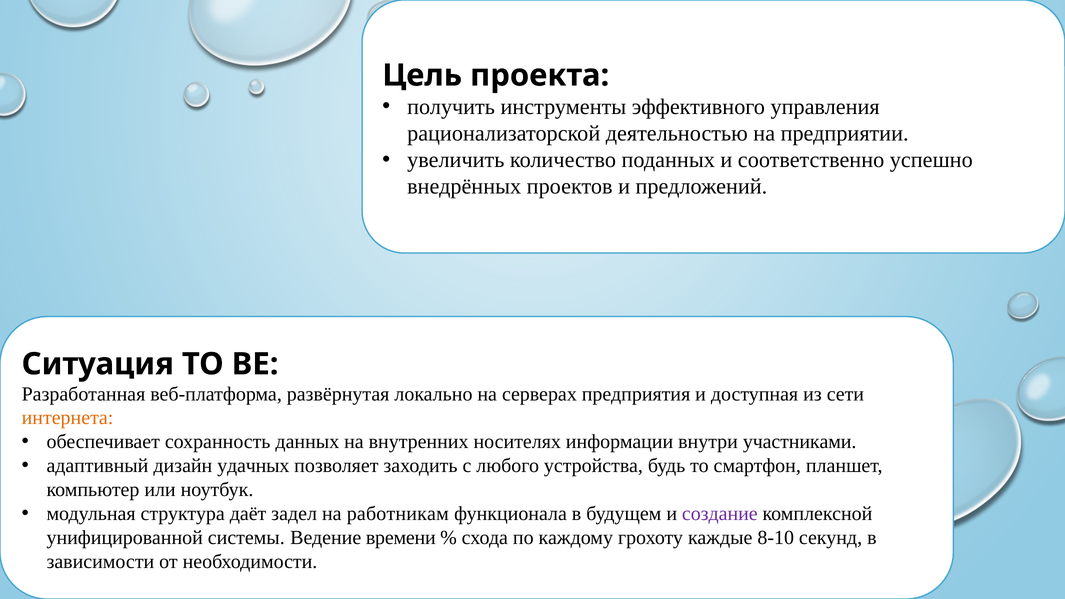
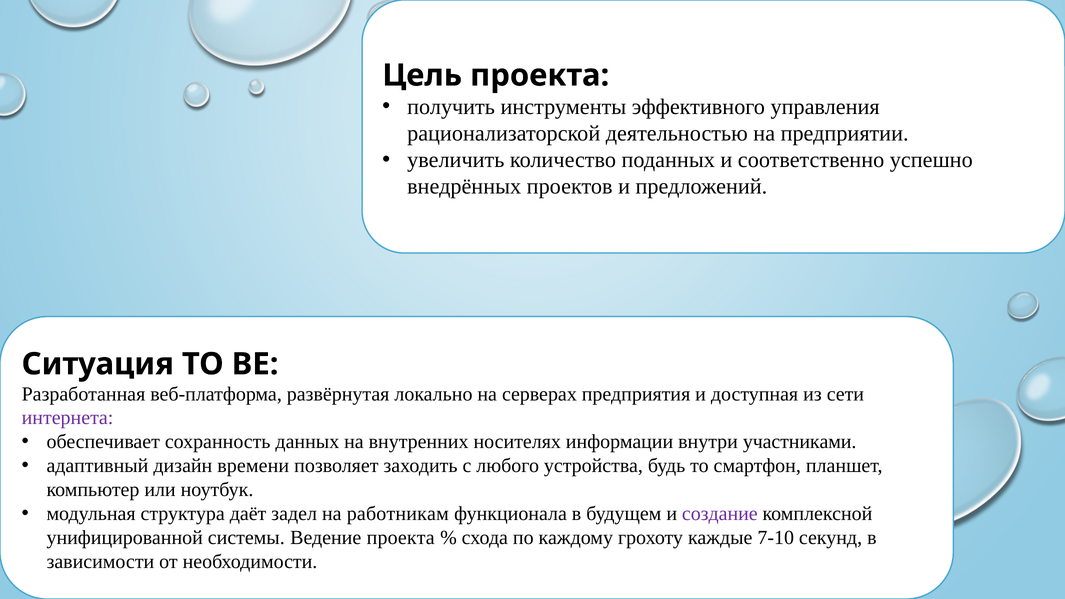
интернета colour: orange -> purple
удачных: удачных -> времени
Ведение времени: времени -> проекта
8-10: 8-10 -> 7-10
